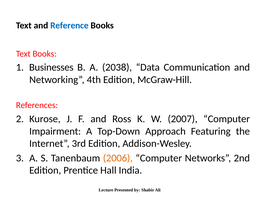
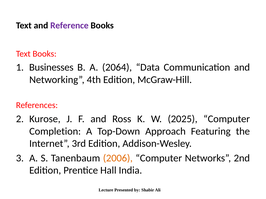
Reference colour: blue -> purple
2038: 2038 -> 2064
2007: 2007 -> 2025
Impairment: Impairment -> Completion
